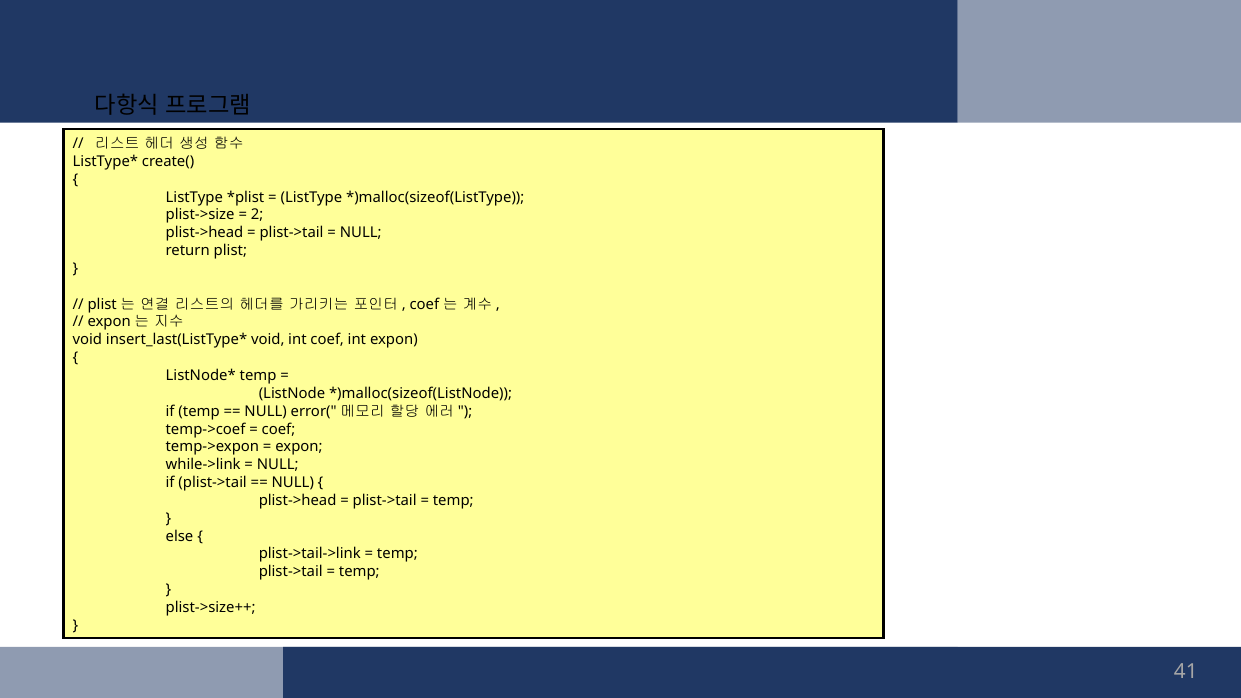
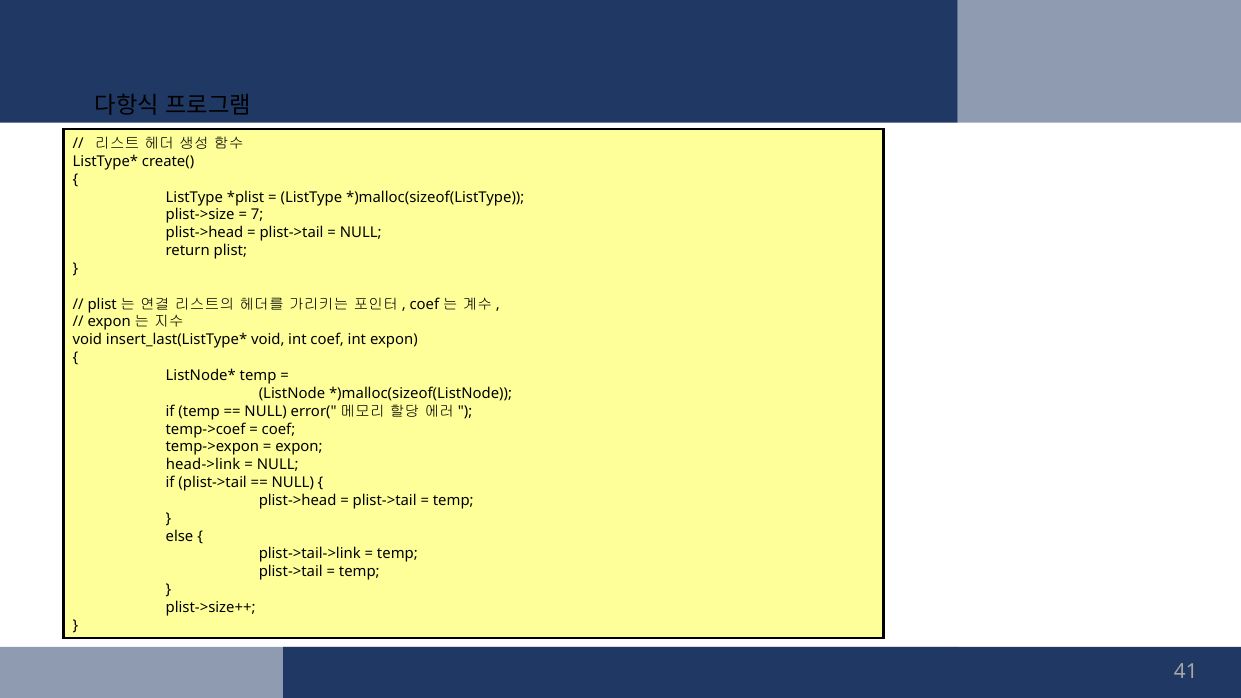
2: 2 -> 7
while->link: while->link -> head->link
